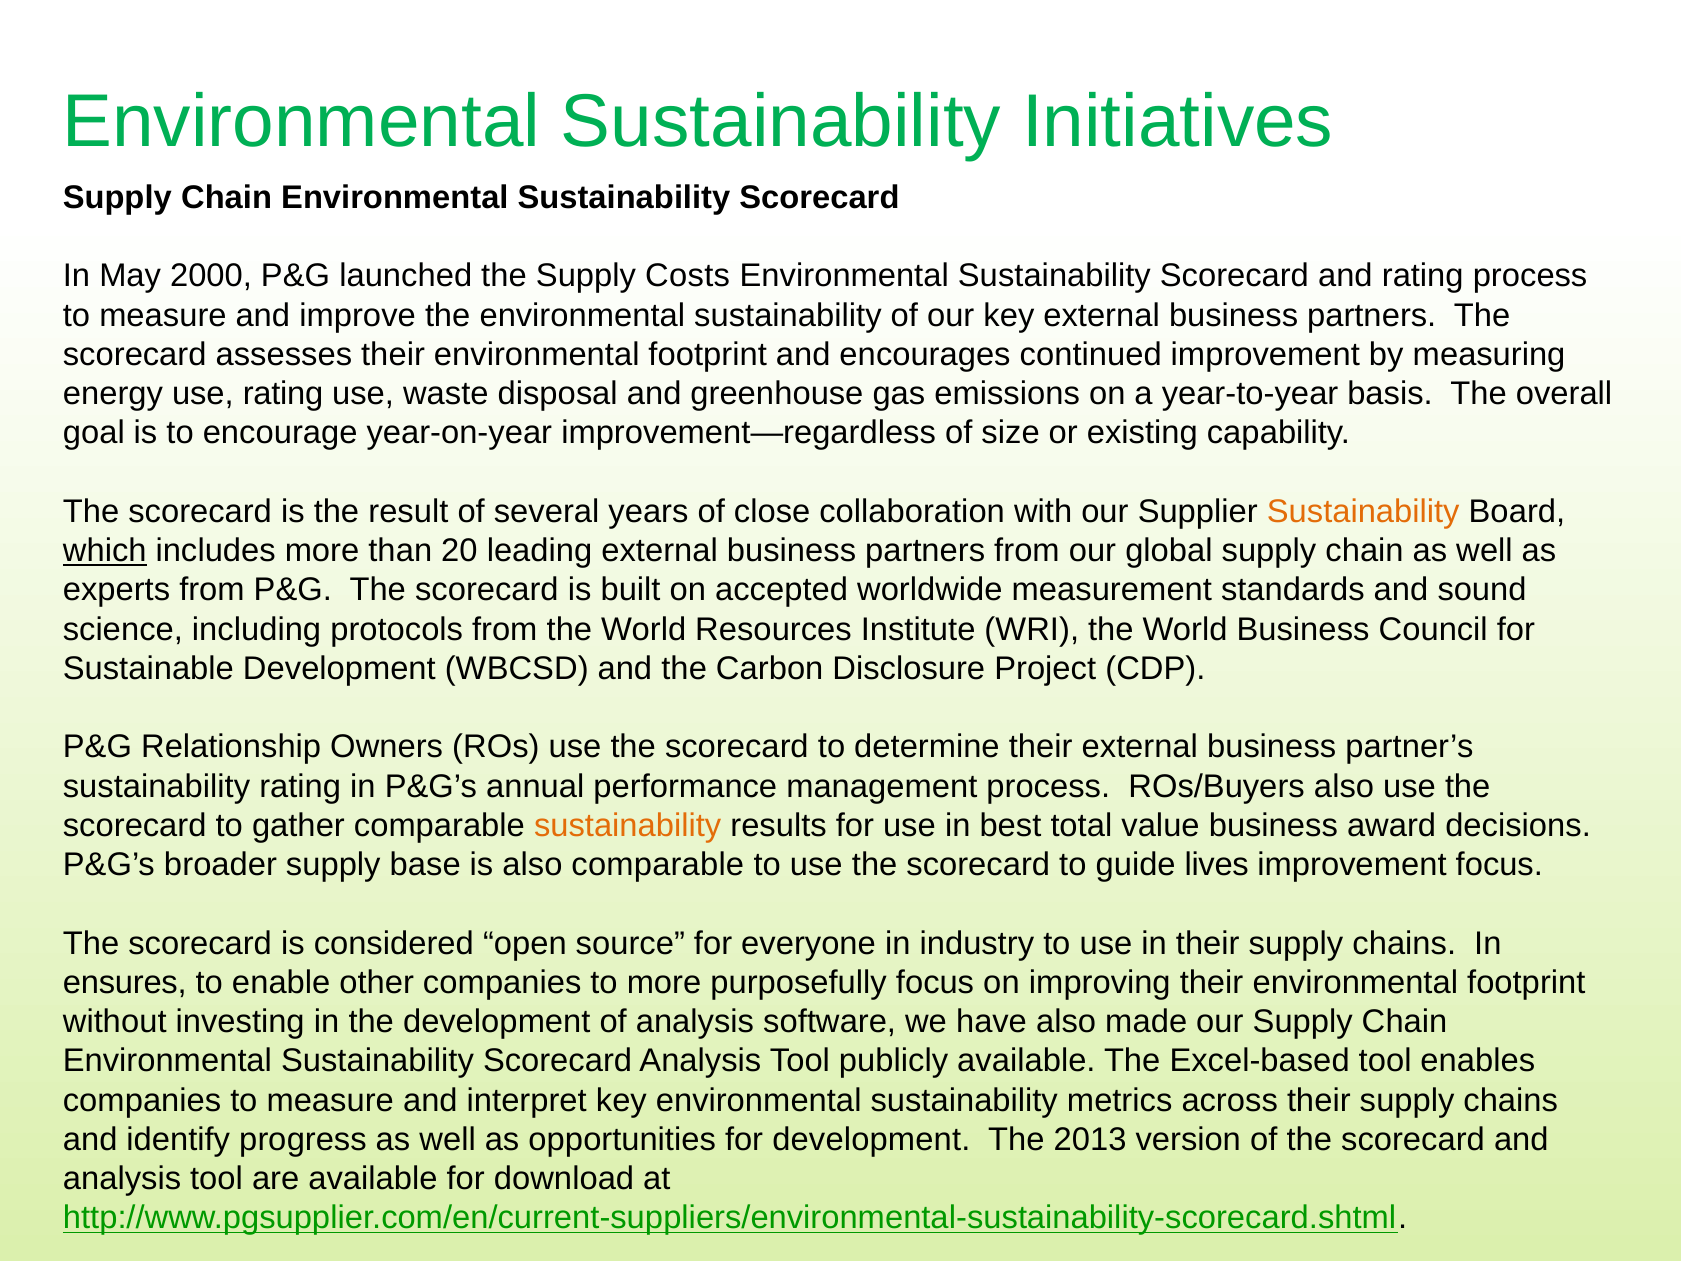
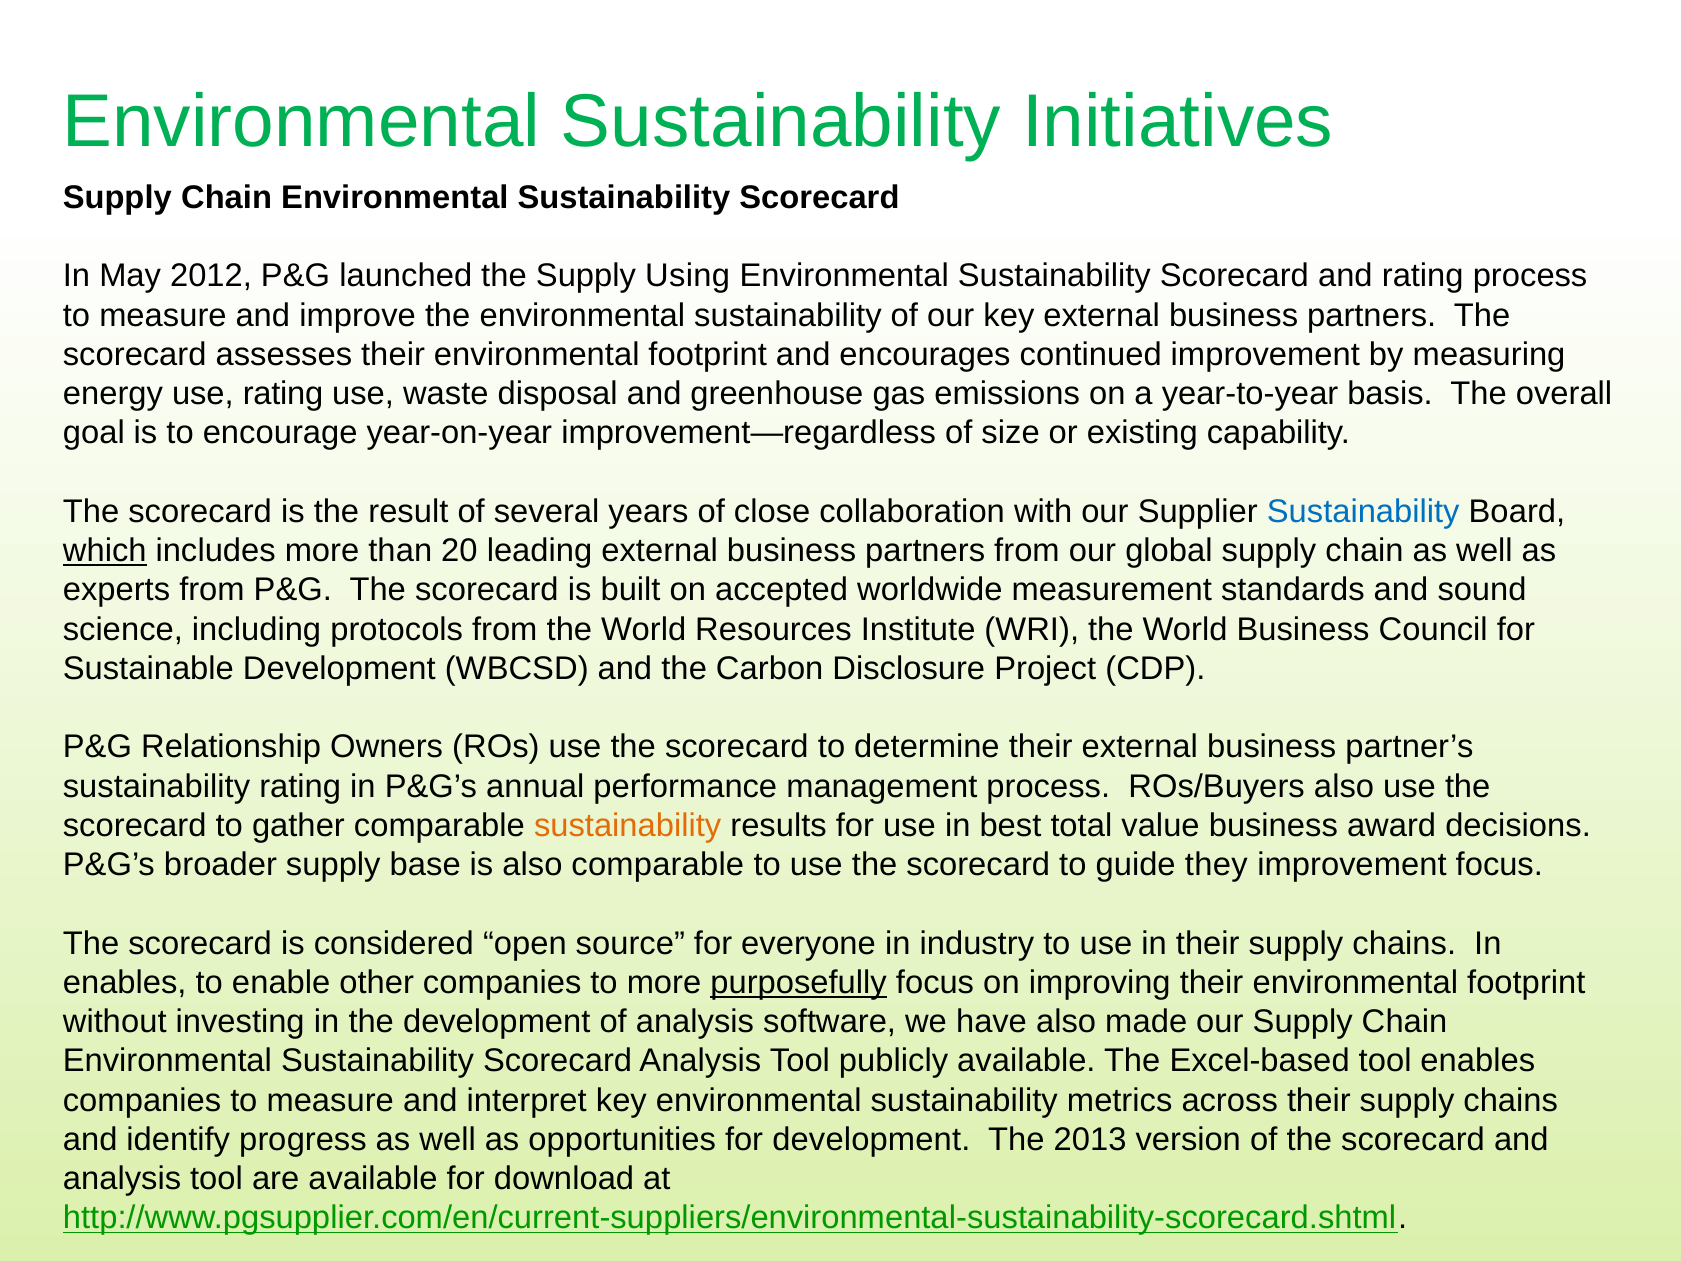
2000: 2000 -> 2012
Costs: Costs -> Using
Sustainability at (1363, 511) colour: orange -> blue
lives: lives -> they
ensures at (125, 982): ensures -> enables
purposefully underline: none -> present
